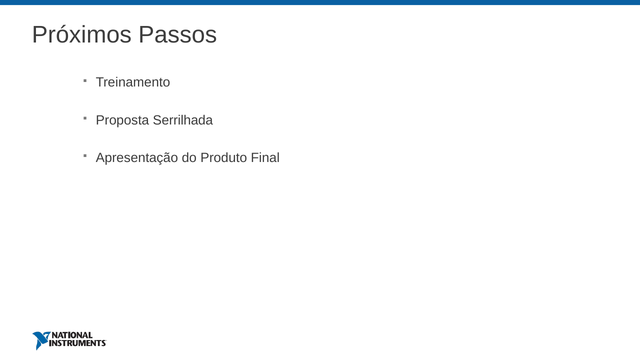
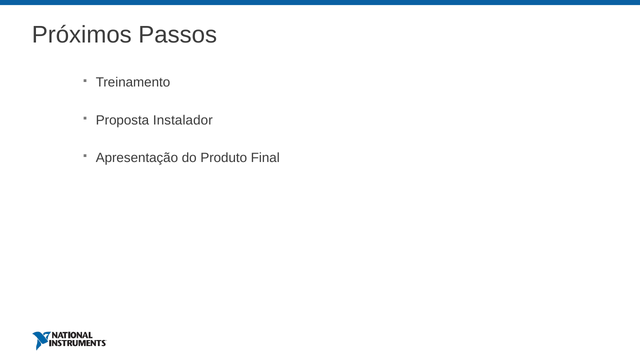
Serrilhada: Serrilhada -> Instalador
